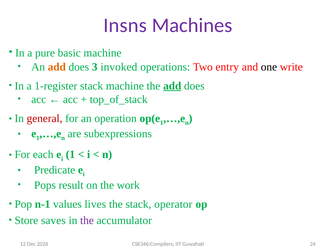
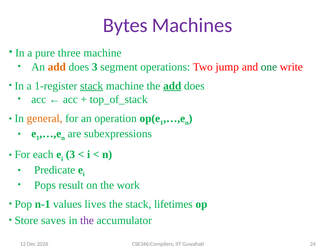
Insns: Insns -> Bytes
basic: basic -> three
invoked: invoked -> segment
entry: entry -> jump
one colour: black -> green
stack at (92, 86) underline: none -> present
general colour: red -> orange
i 1: 1 -> 3
operator: operator -> lifetimes
